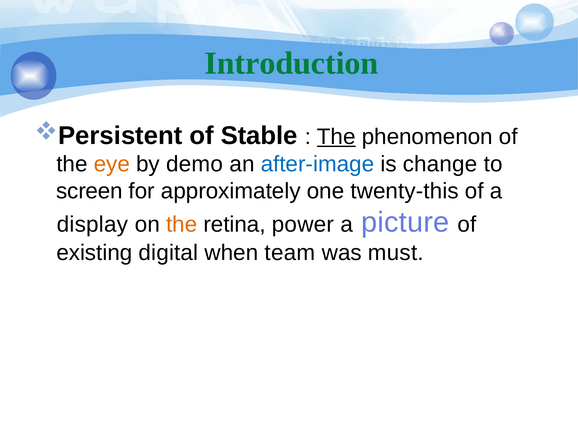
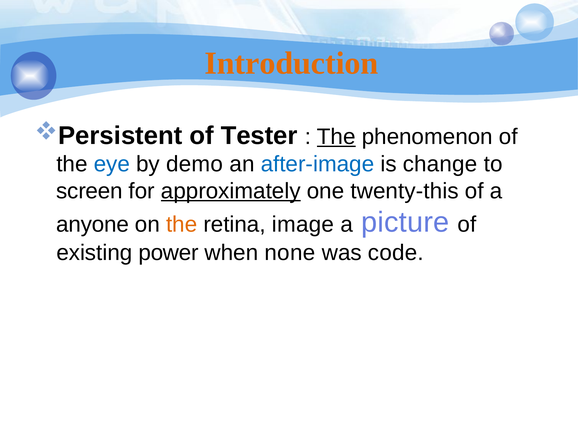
Introduction colour: green -> orange
Stable: Stable -> Tester
eye colour: orange -> blue
approximately underline: none -> present
display: display -> anyone
power: power -> image
digital: digital -> power
team: team -> none
must: must -> code
